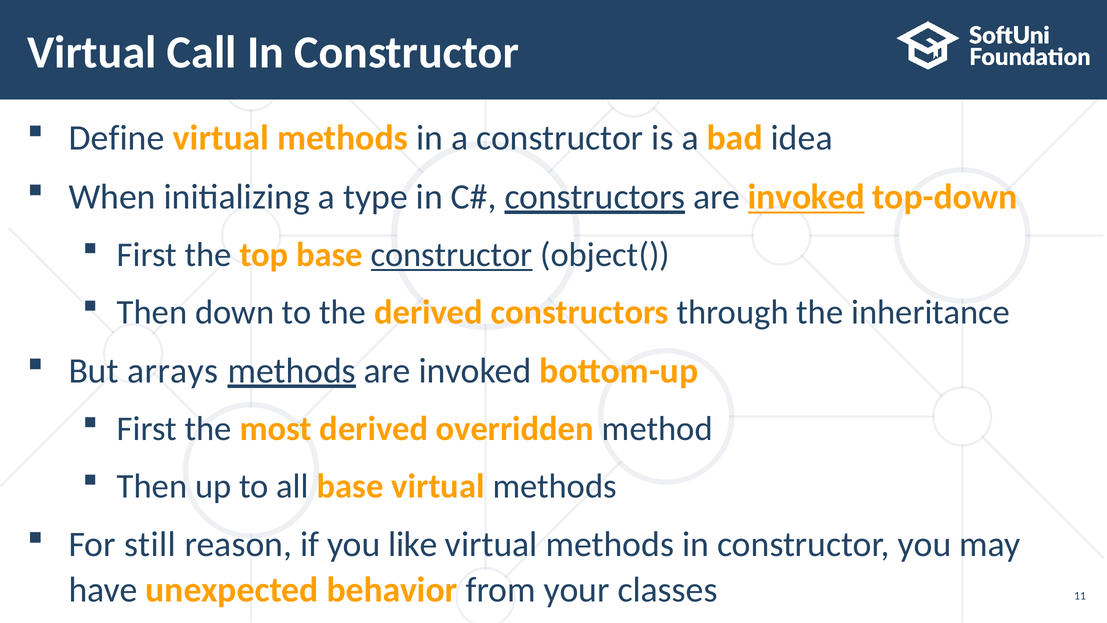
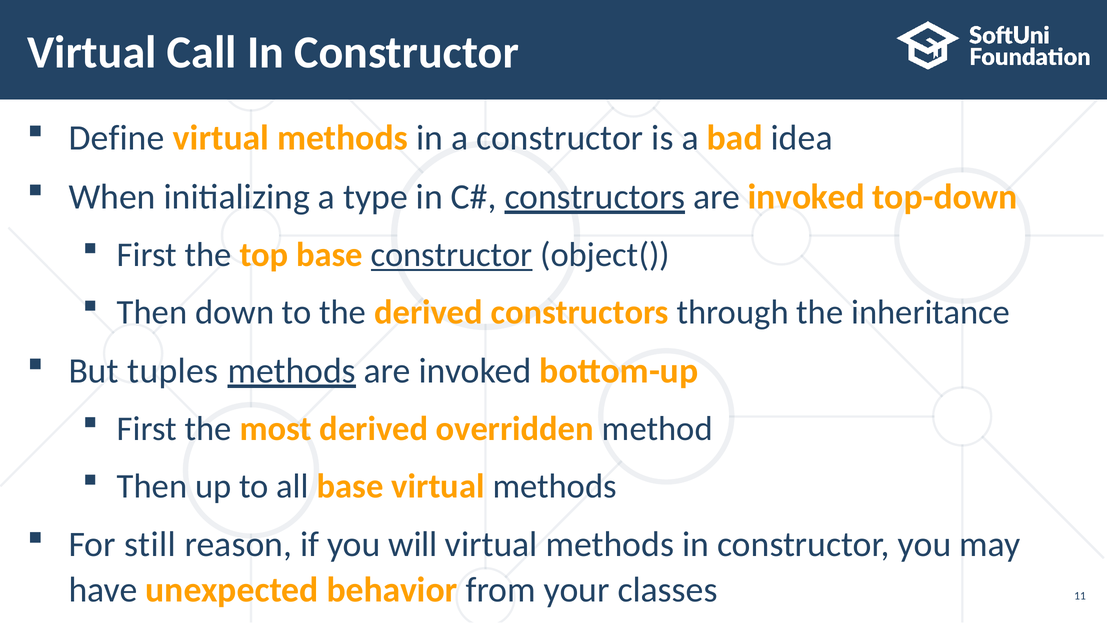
invoked at (806, 197) underline: present -> none
arrays: arrays -> tuples
like: like -> will
